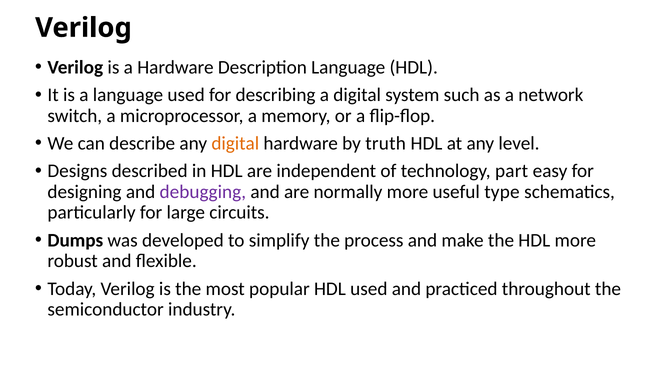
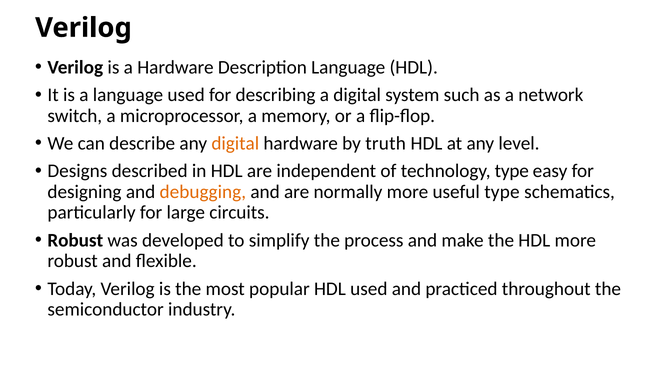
technology part: part -> type
debugging colour: purple -> orange
Dumps at (75, 240): Dumps -> Robust
